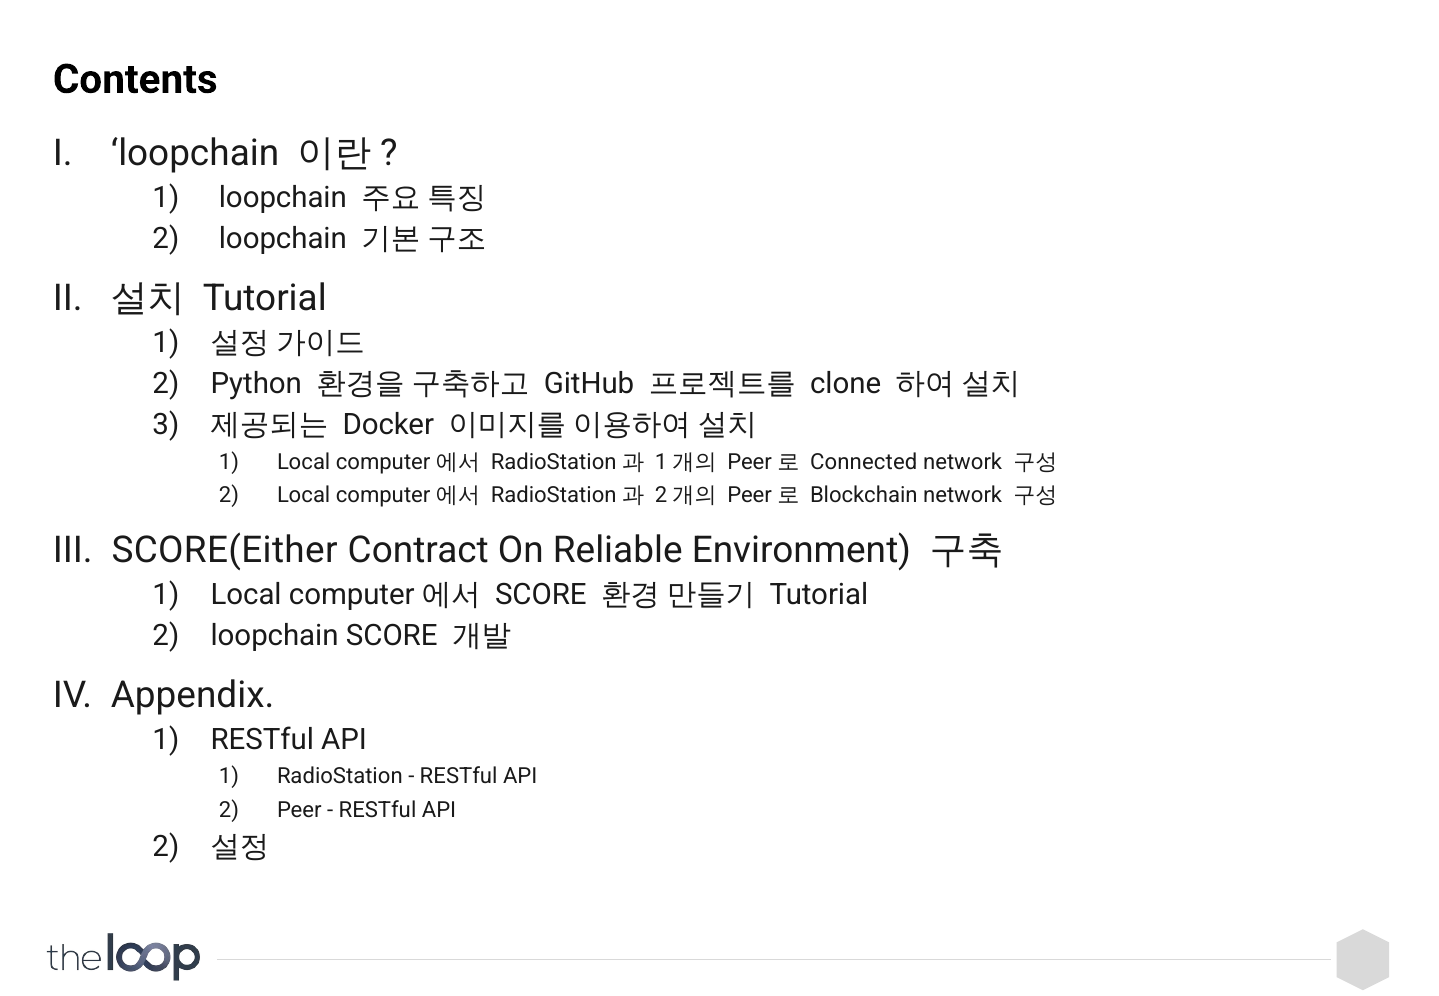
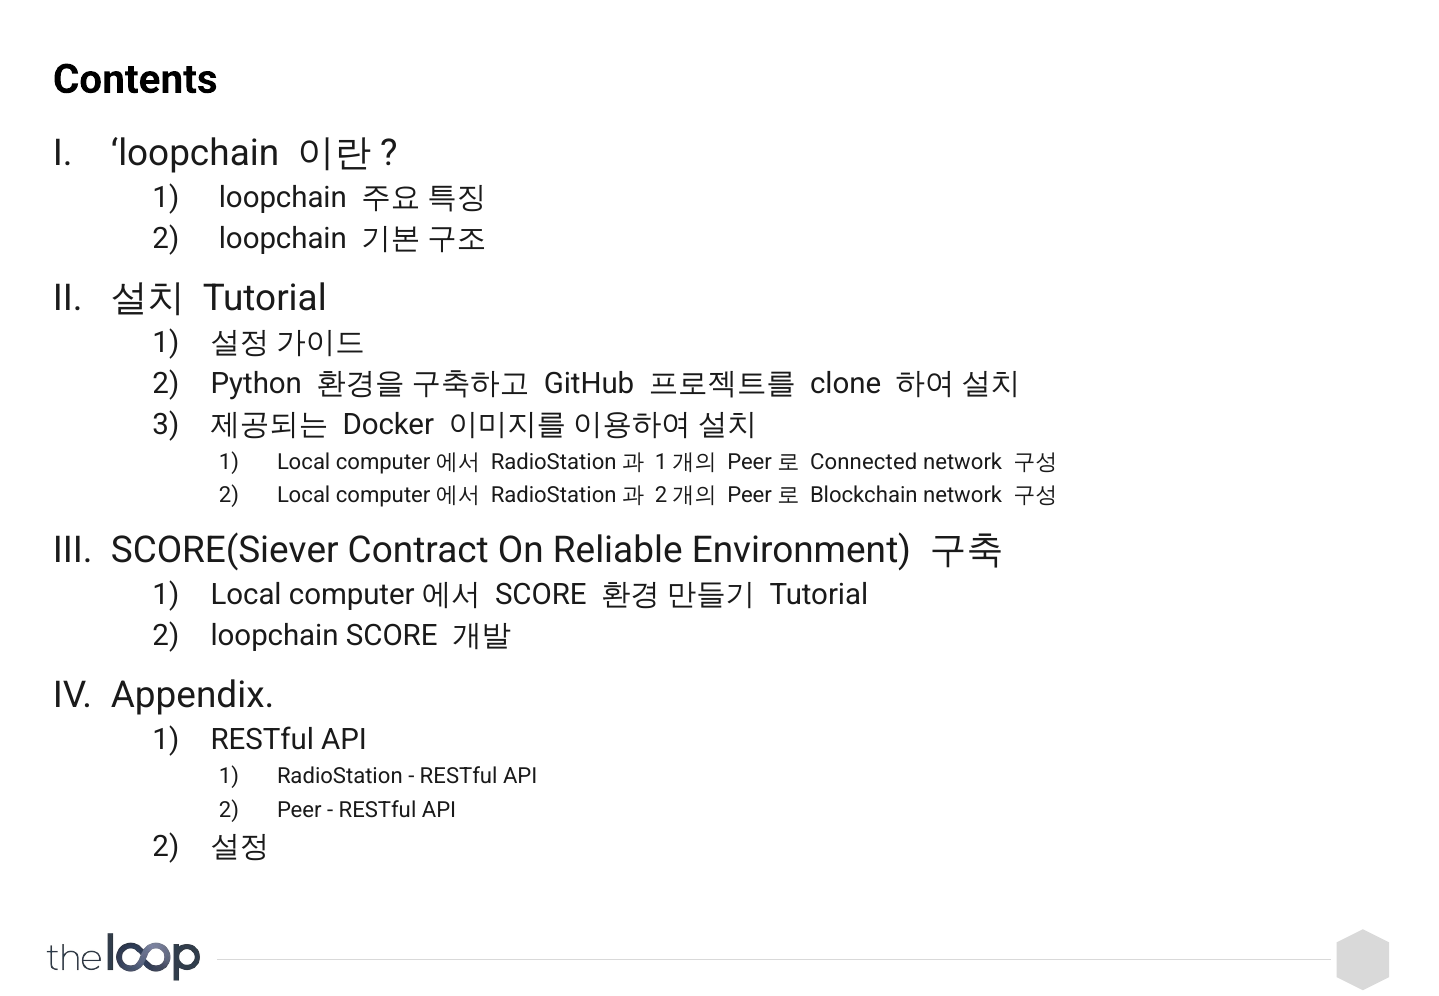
SCORE(Either: SCORE(Either -> SCORE(Siever
